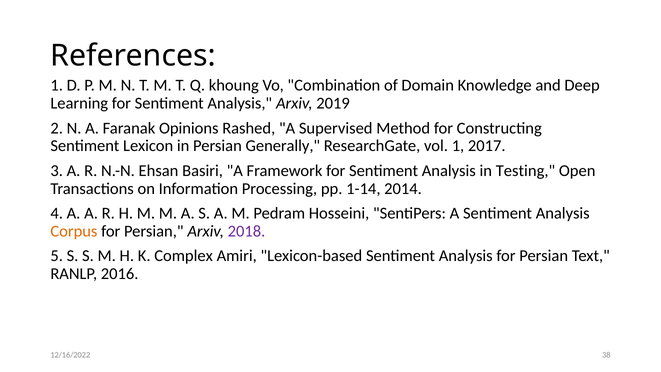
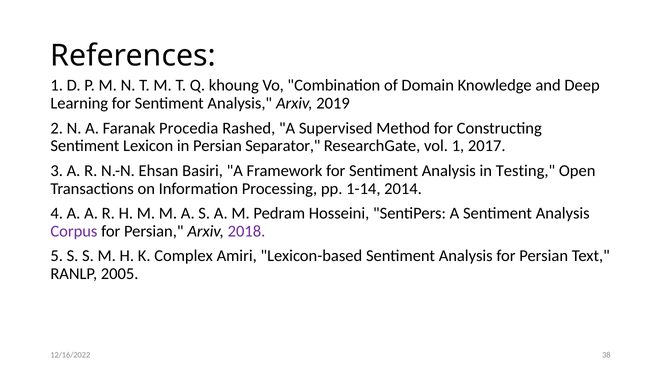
Opinions: Opinions -> Procedia
Generally: Generally -> Separator
Corpus colour: orange -> purple
2016: 2016 -> 2005
